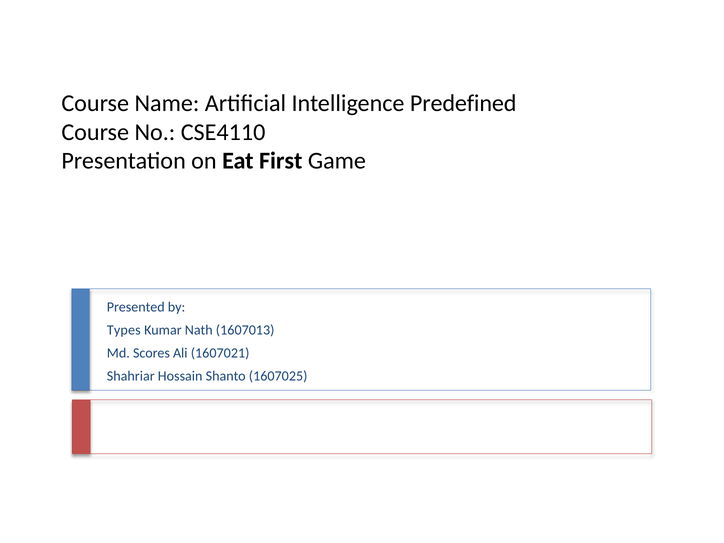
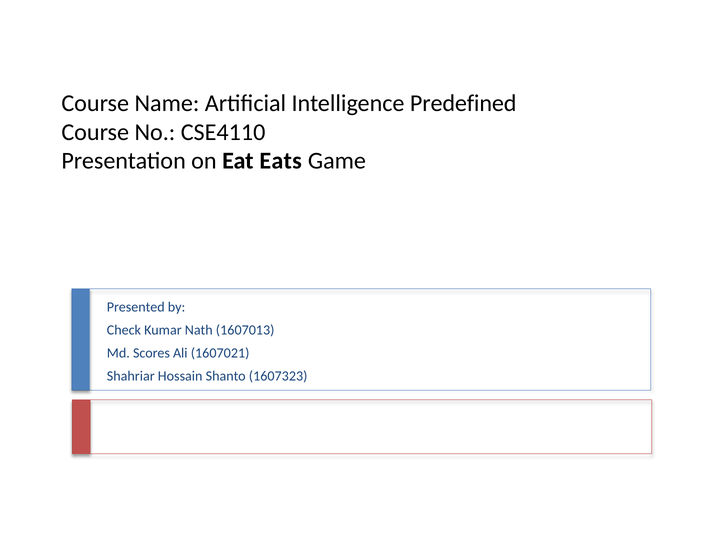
First: First -> Eats
Types: Types -> Check
1607025: 1607025 -> 1607323
